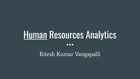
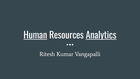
Analytics underline: none -> present
